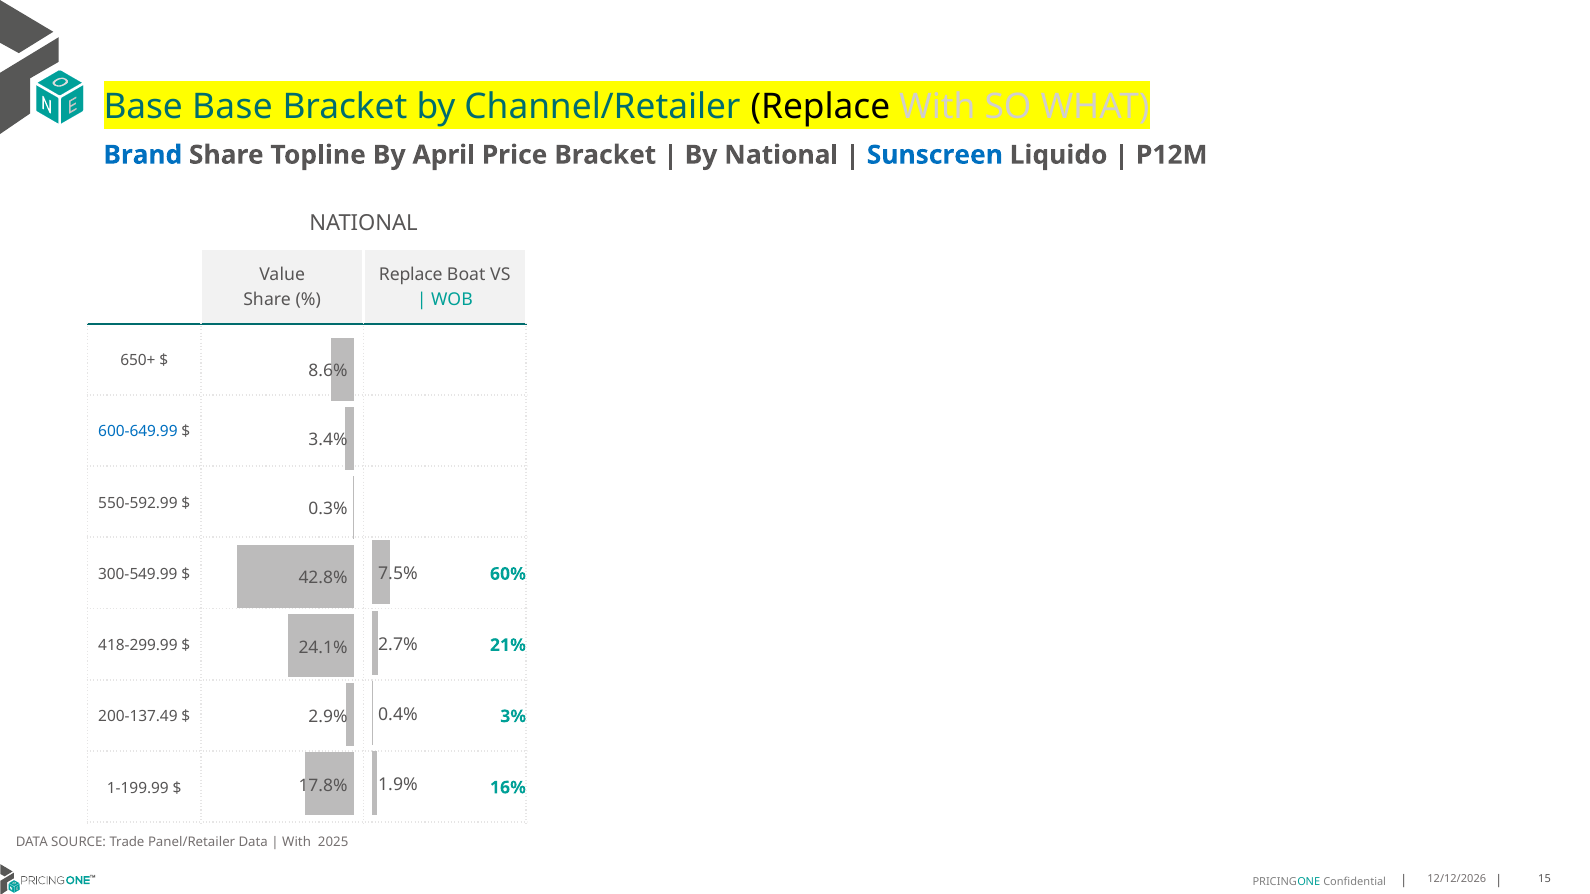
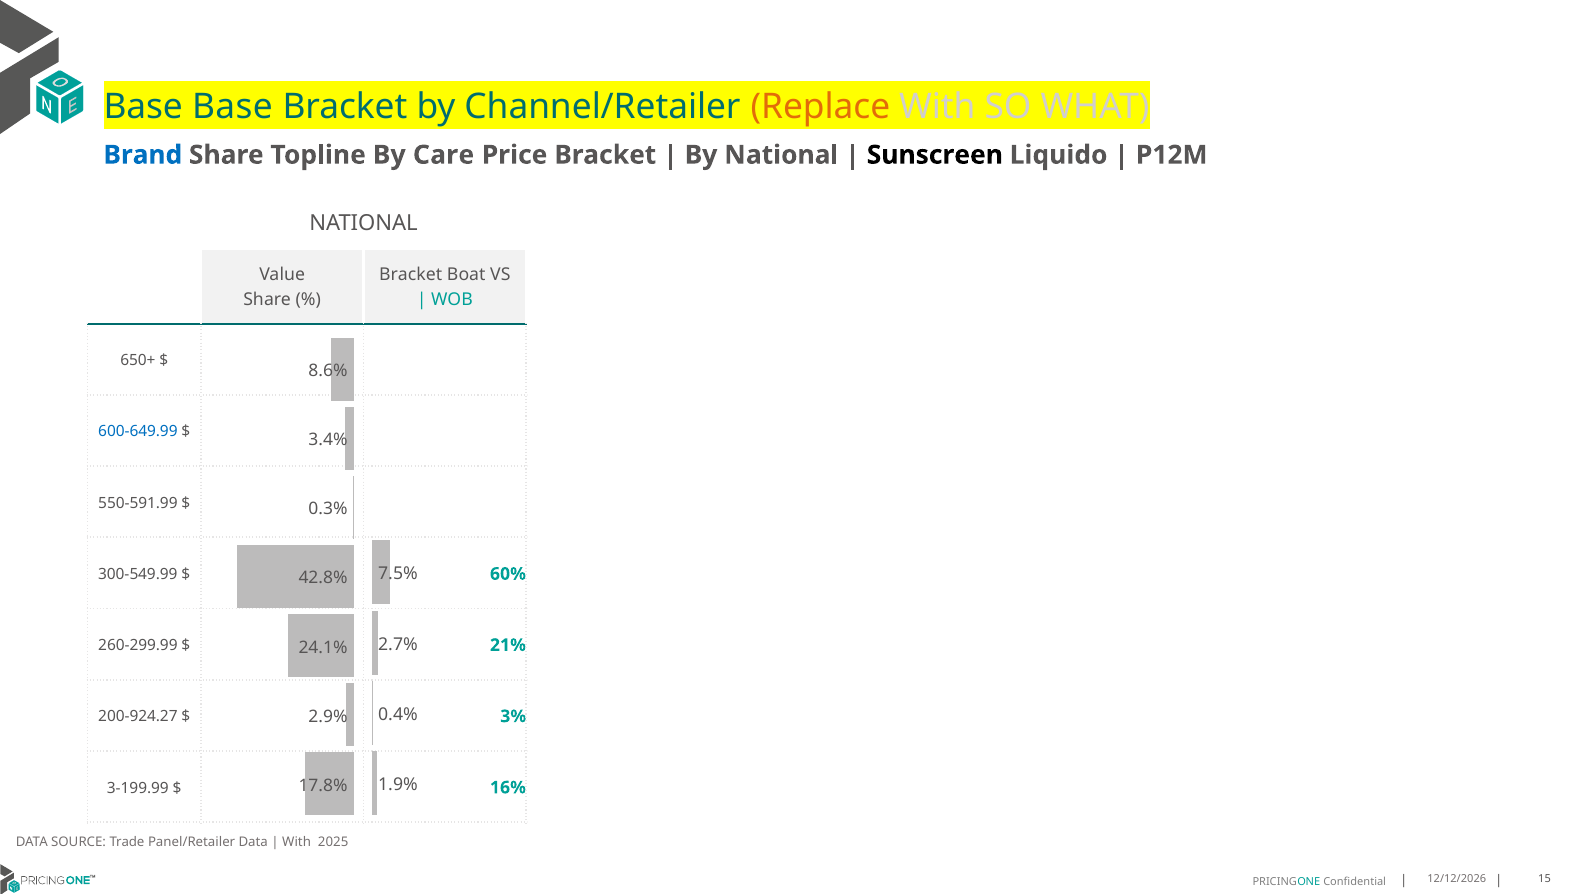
Replace at (820, 107) colour: black -> orange
April: April -> Care
Sunscreen colour: blue -> black
Replace at (411, 275): Replace -> Bracket
550-592.99: 550-592.99 -> 550-591.99
418-299.99: 418-299.99 -> 260-299.99
200-137.49: 200-137.49 -> 200-924.27
1-199.99: 1-199.99 -> 3-199.99
